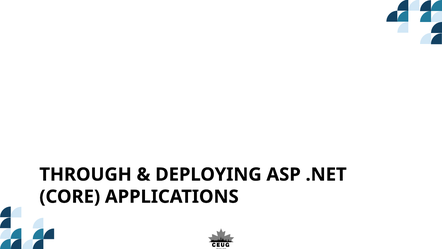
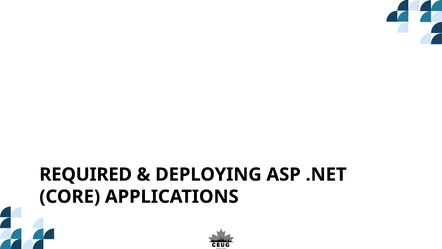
THROUGH: THROUGH -> REQUIRED
